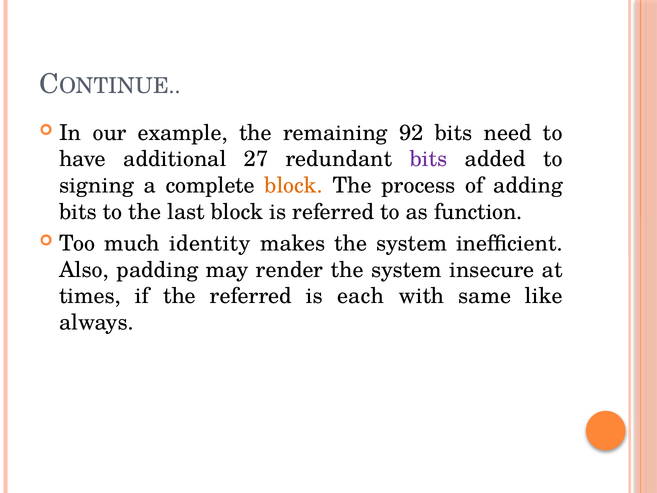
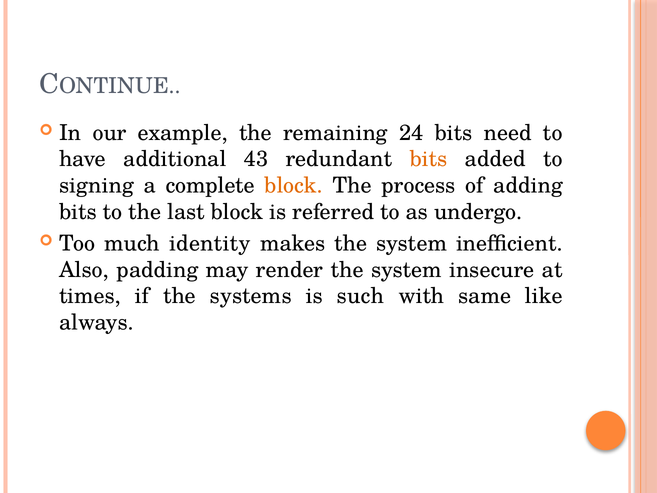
92: 92 -> 24
27: 27 -> 43
bits at (429, 159) colour: purple -> orange
function: function -> undergo
the referred: referred -> systems
each: each -> such
